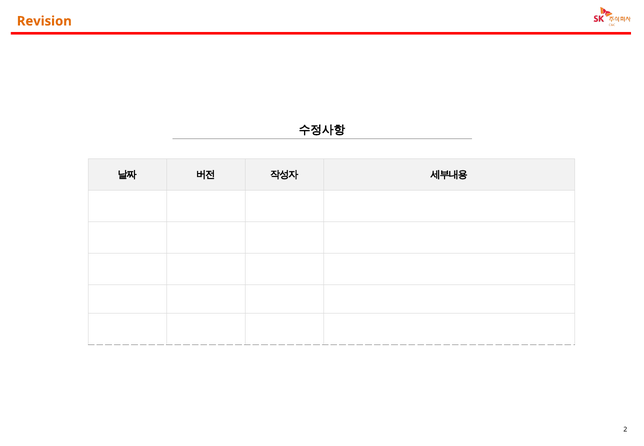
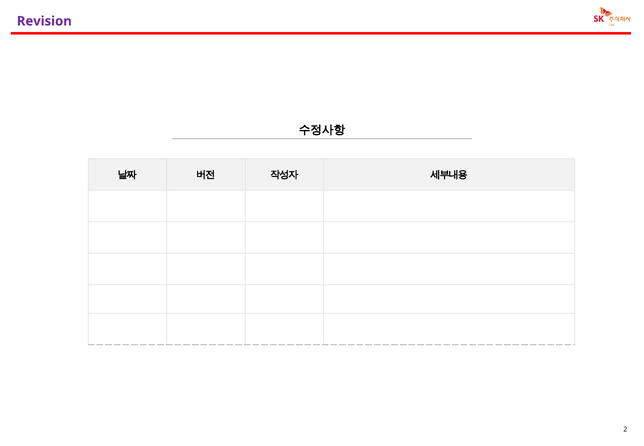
Revision colour: orange -> purple
